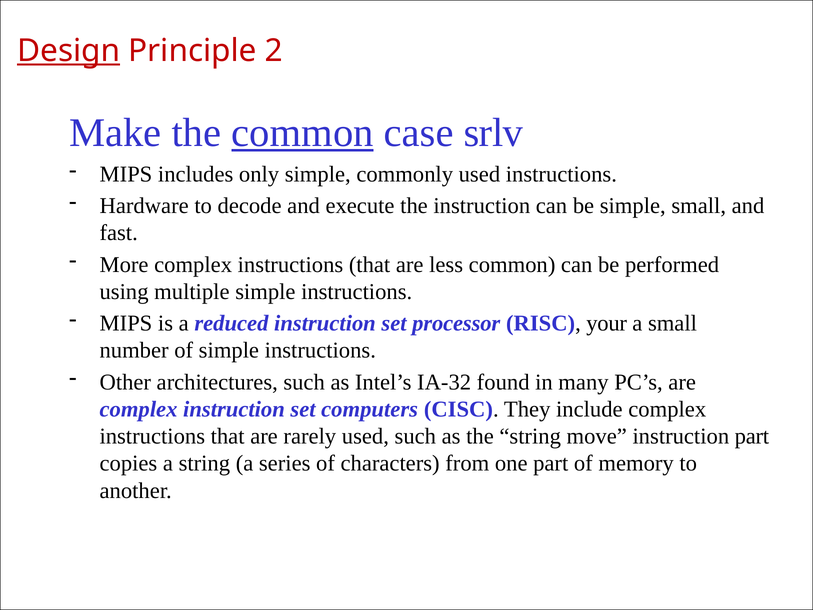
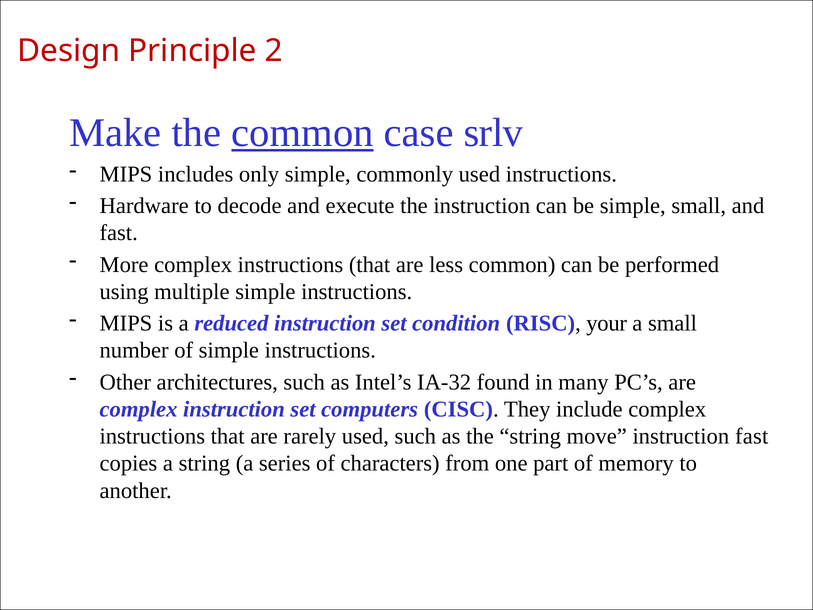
Design underline: present -> none
processor: processor -> condition
instruction part: part -> fast
